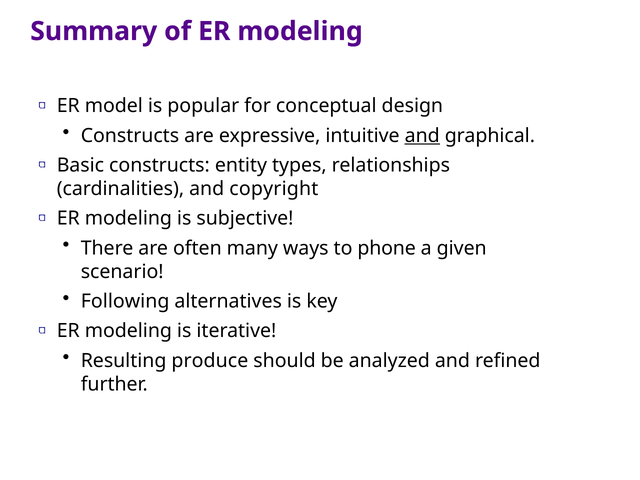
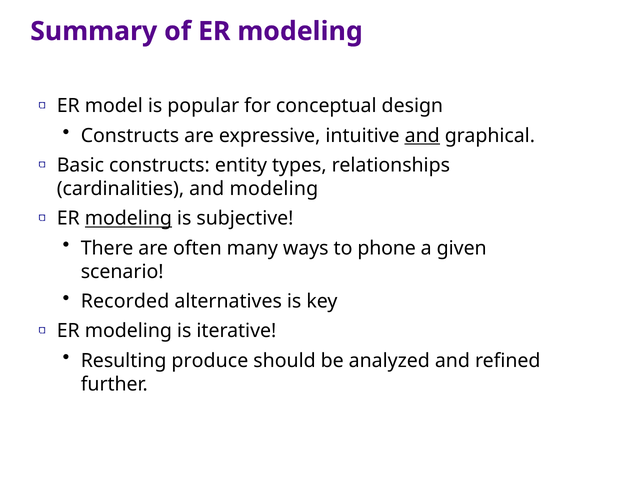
and copyright: copyright -> modeling
modeling at (128, 219) underline: none -> present
Following: Following -> Recorded
